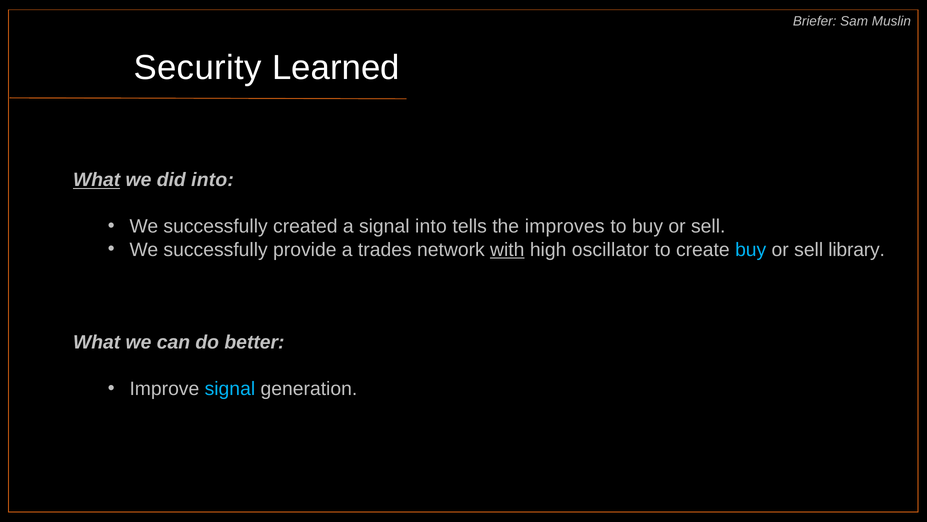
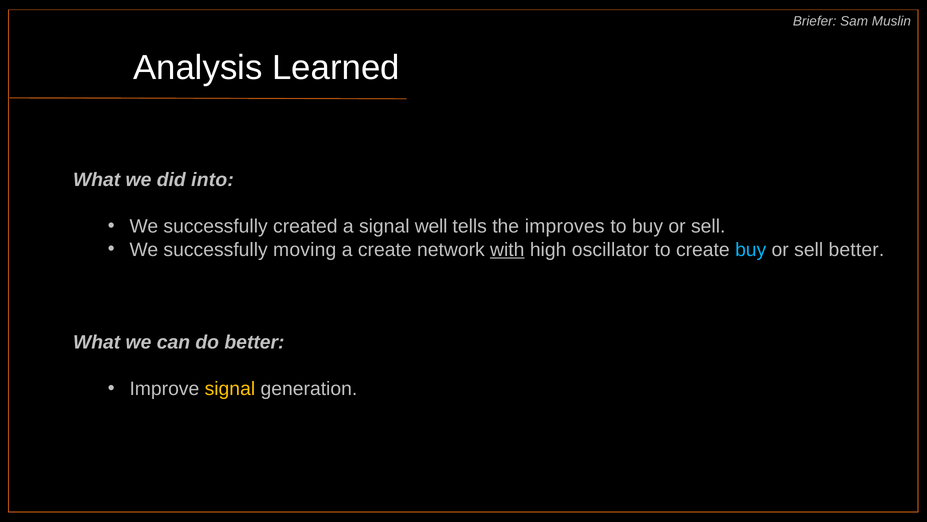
Security: Security -> Analysis
What at (97, 180) underline: present -> none
signal into: into -> well
provide: provide -> moving
a trades: trades -> create
sell library: library -> better
signal at (230, 389) colour: light blue -> yellow
